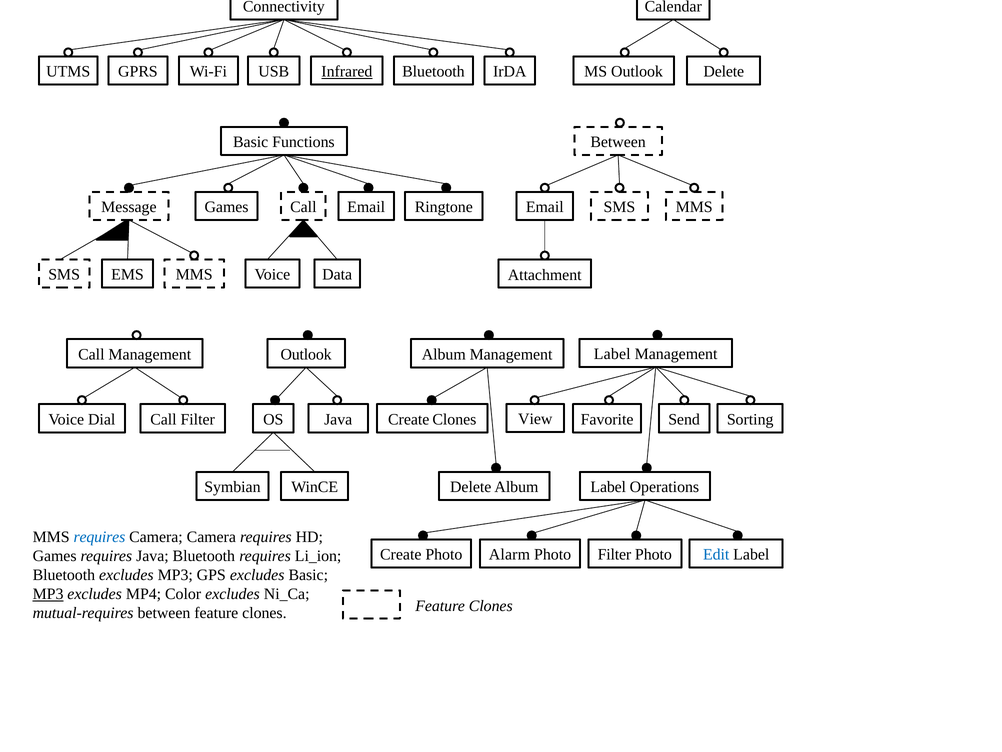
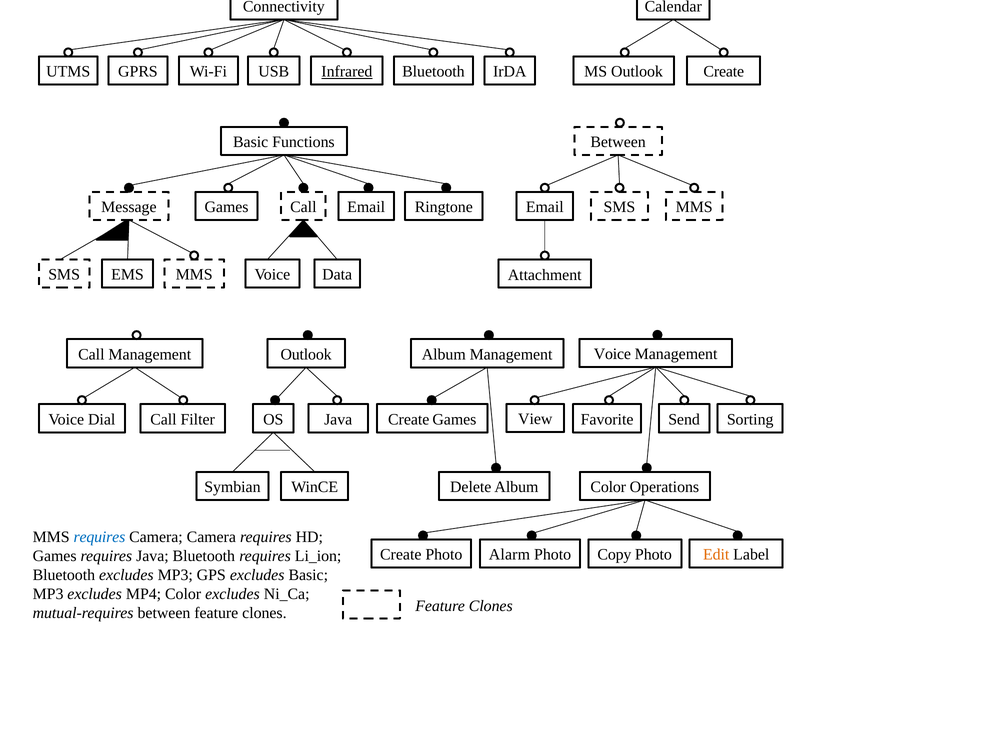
Outlook Delete: Delete -> Create
Label at (612, 354): Label -> Voice
Create Clones: Clones -> Games
Label at (608, 487): Label -> Color
Photo Filter: Filter -> Copy
Edit colour: blue -> orange
MP3 at (48, 594) underline: present -> none
